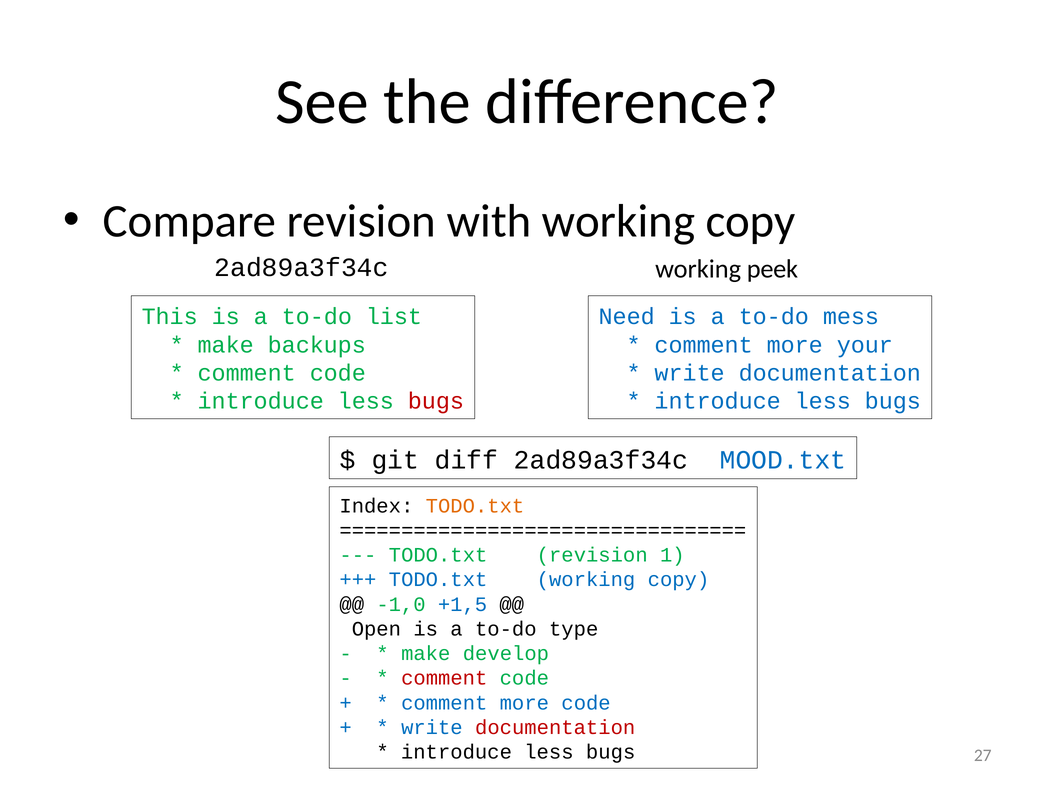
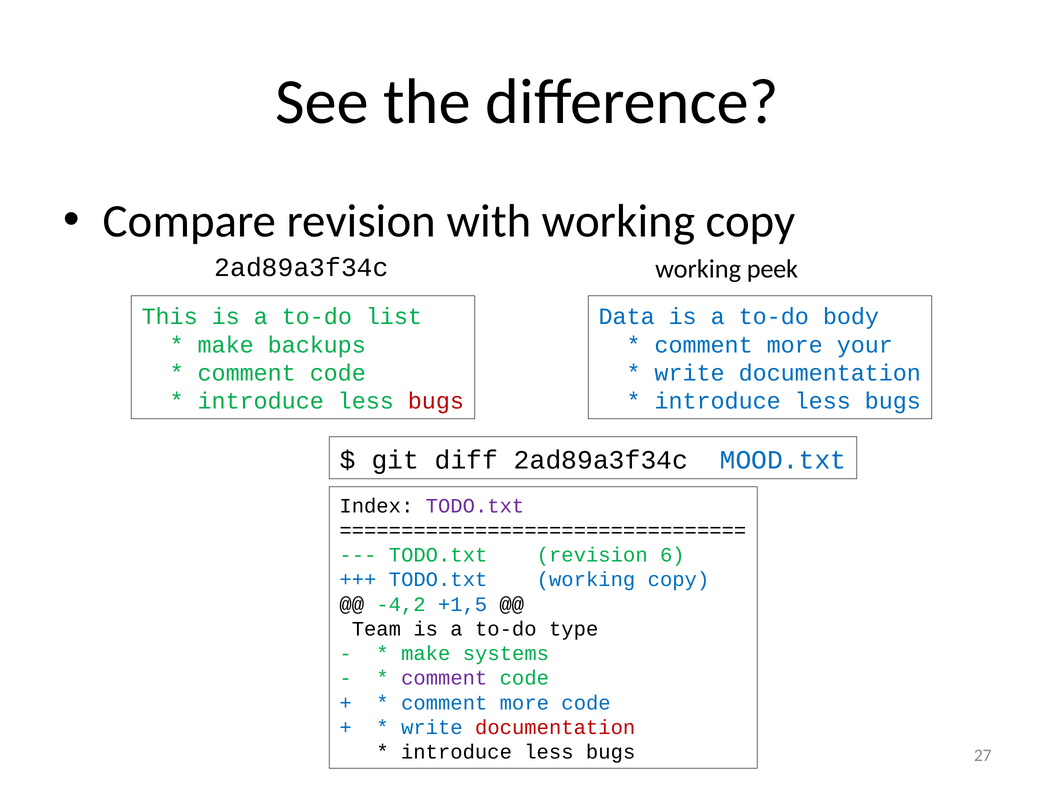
Need: Need -> Data
mess: mess -> body
TODO.txt at (475, 506) colour: orange -> purple
1: 1 -> 6
-1,0: -1,0 -> -4,2
Open: Open -> Team
develop: develop -> systems
comment at (444, 678) colour: red -> purple
